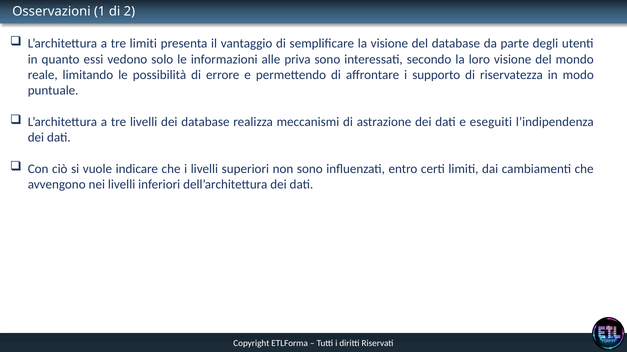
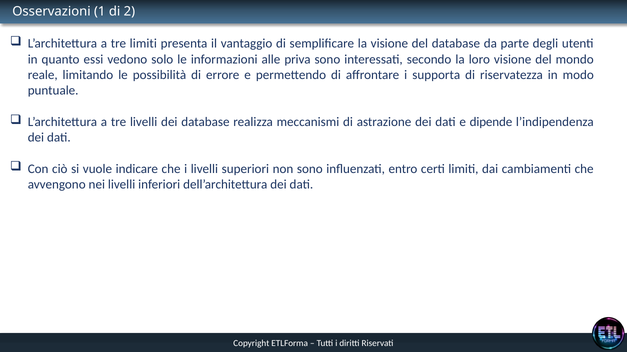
supporto: supporto -> supporta
eseguiti: eseguiti -> dipende
